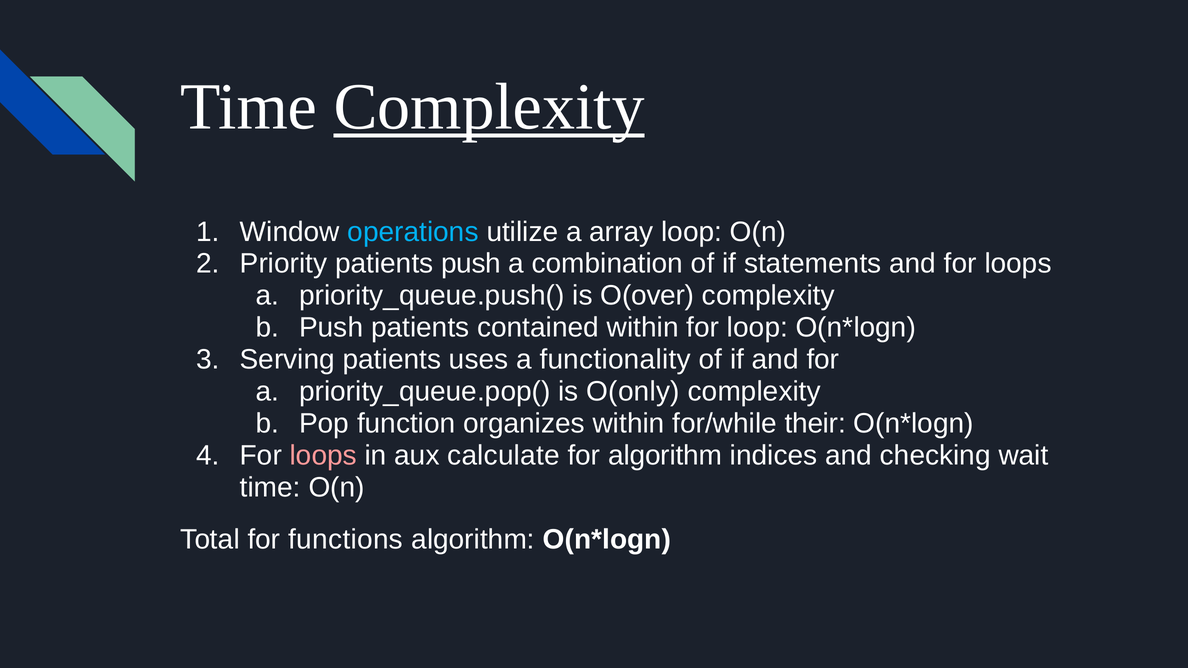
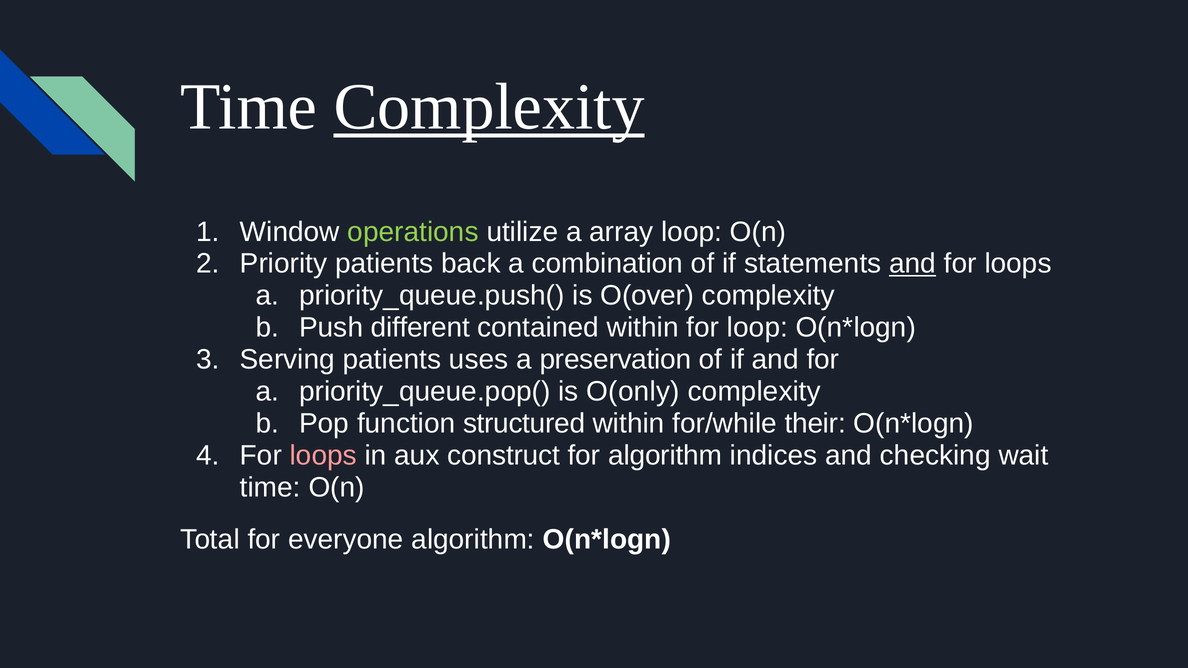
operations colour: light blue -> light green
patients push: push -> back
and at (913, 264) underline: none -> present
Push patients: patients -> different
functionality: functionality -> preservation
organizes: organizes -> structured
calculate: calculate -> construct
functions: functions -> everyone
